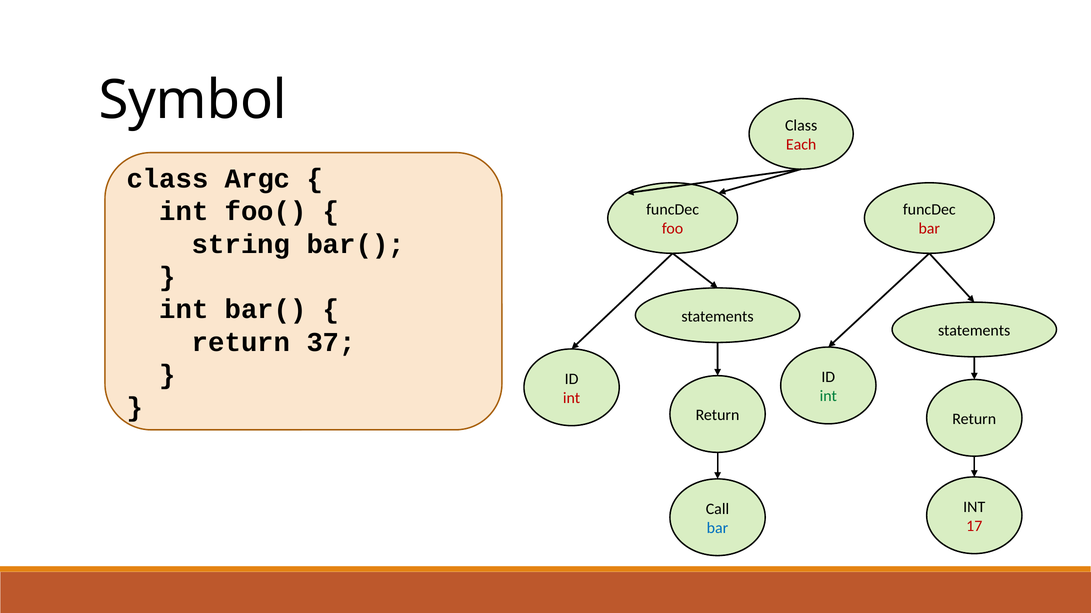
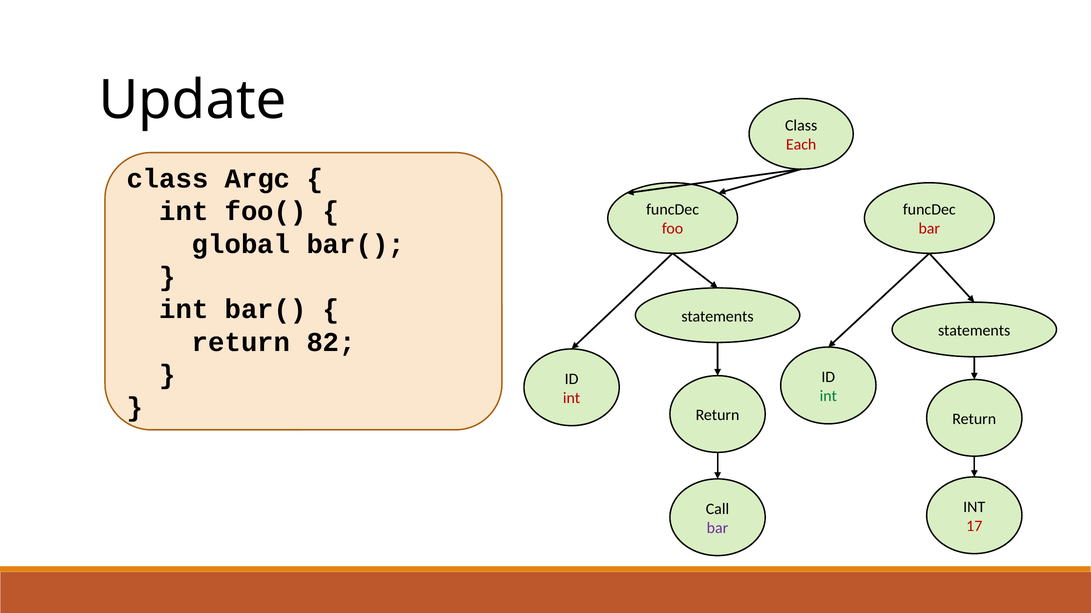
Symbol: Symbol -> Update
string: string -> global
37: 37 -> 82
bar at (717, 528) colour: blue -> purple
